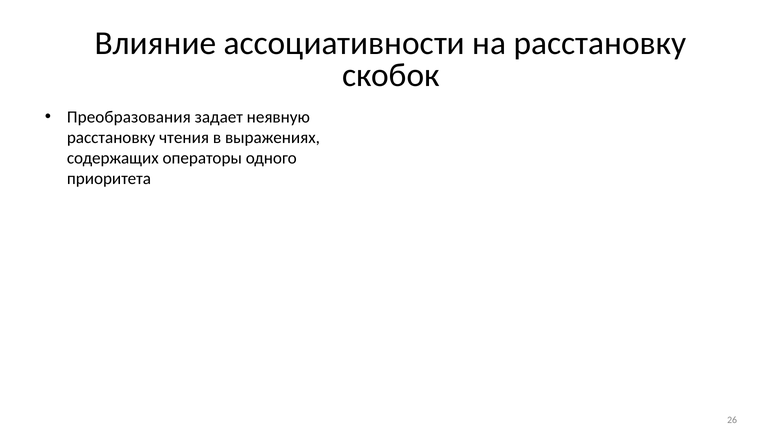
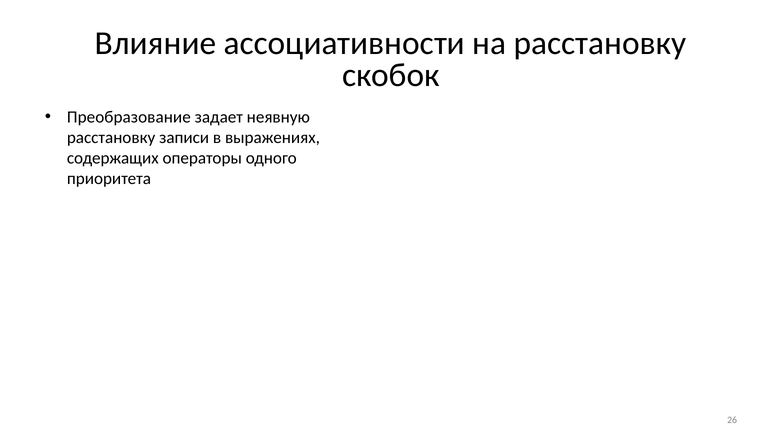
Преобразования: Преобразования -> Преобразование
чтения: чтения -> записи
